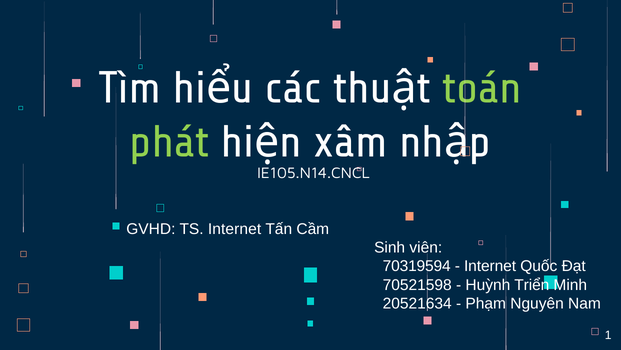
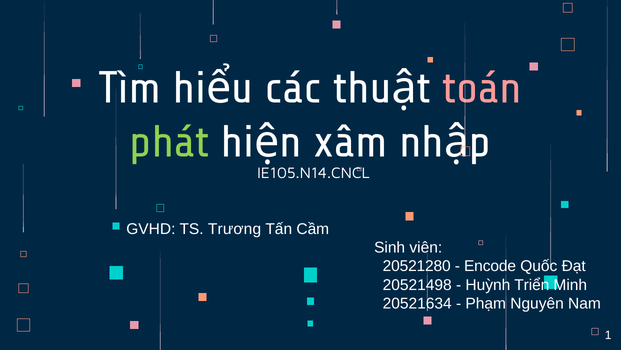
toán colour: light green -> pink
TS Internet: Internet -> Trương
70319594: 70319594 -> 20521280
Internet at (490, 266): Internet -> Encode
70521598: 70521598 -> 20521498
